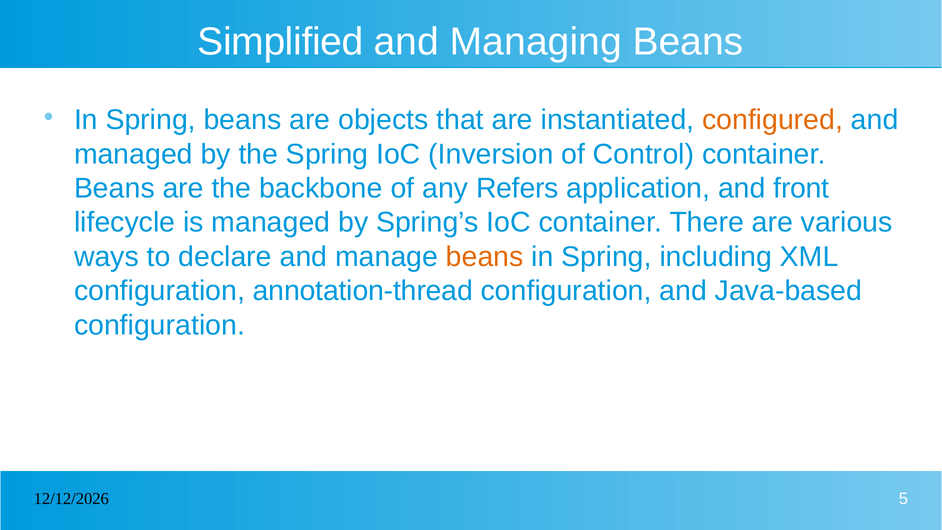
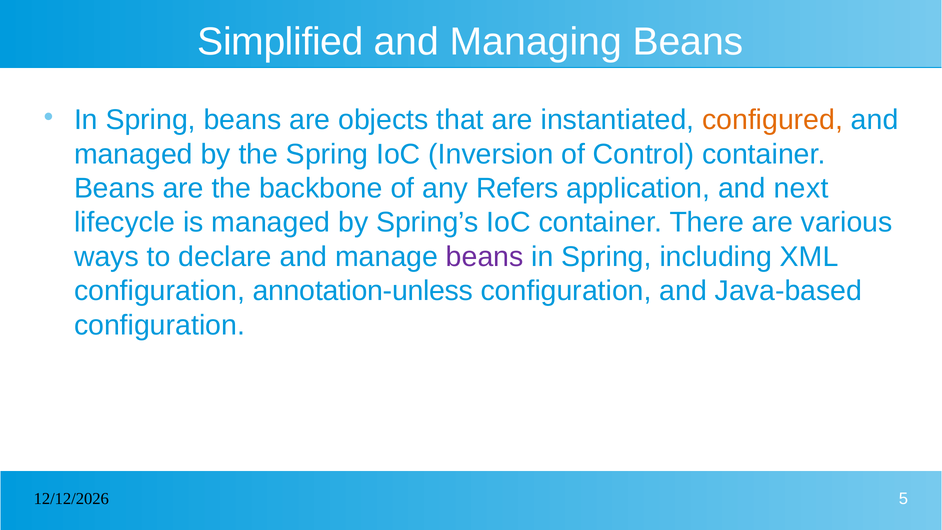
front: front -> next
beans at (485, 257) colour: orange -> purple
annotation-thread: annotation-thread -> annotation-unless
